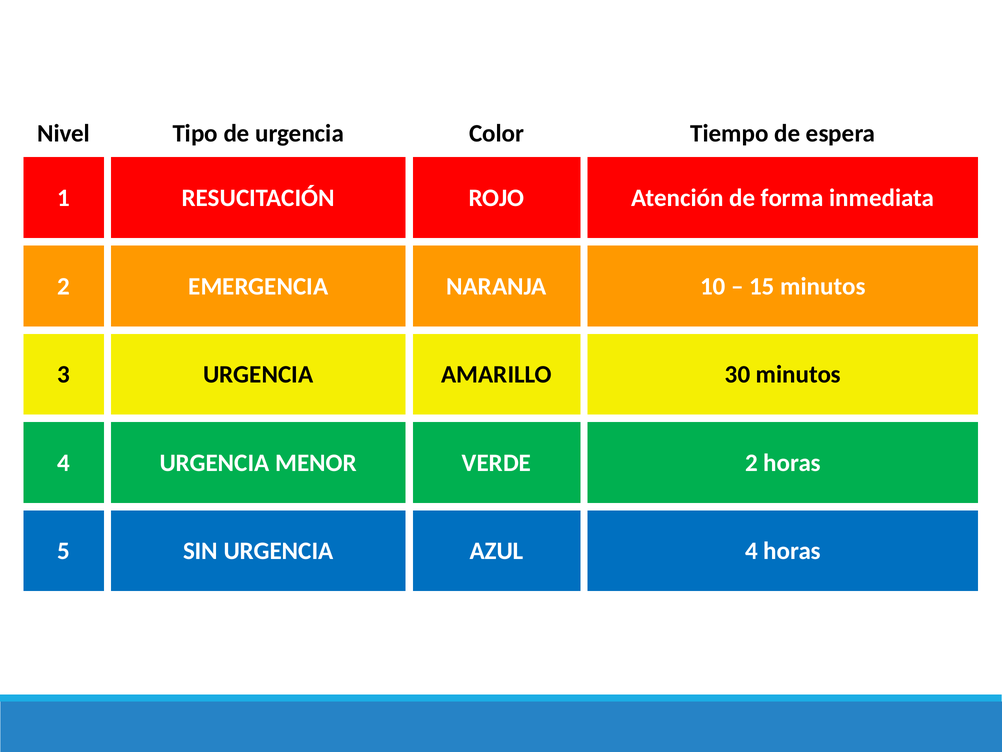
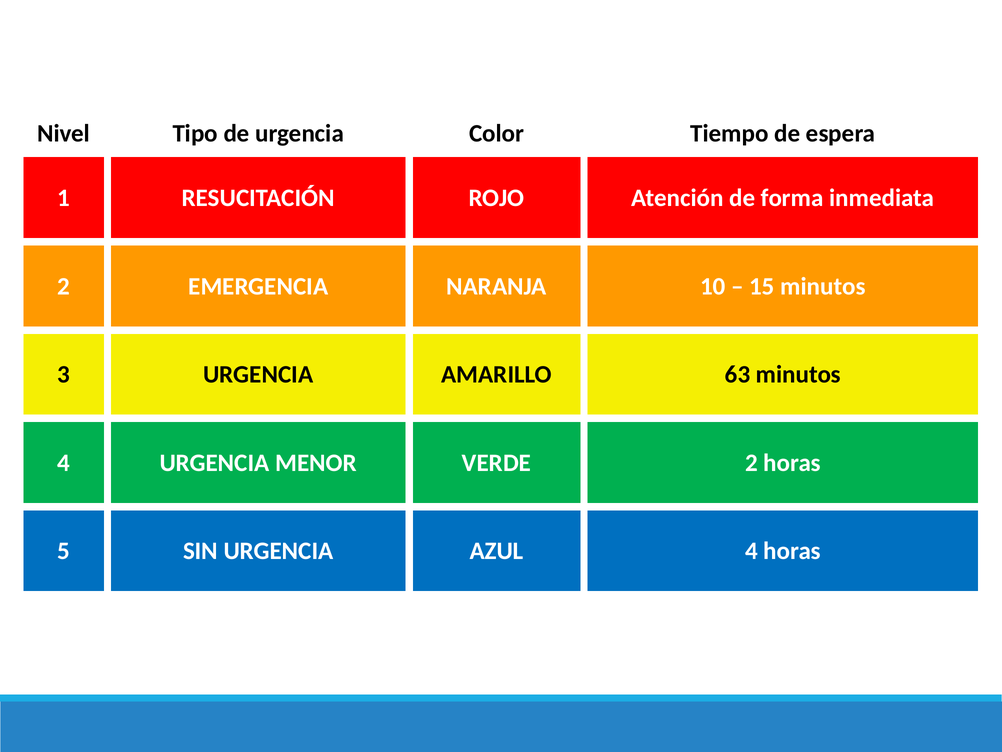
30: 30 -> 63
